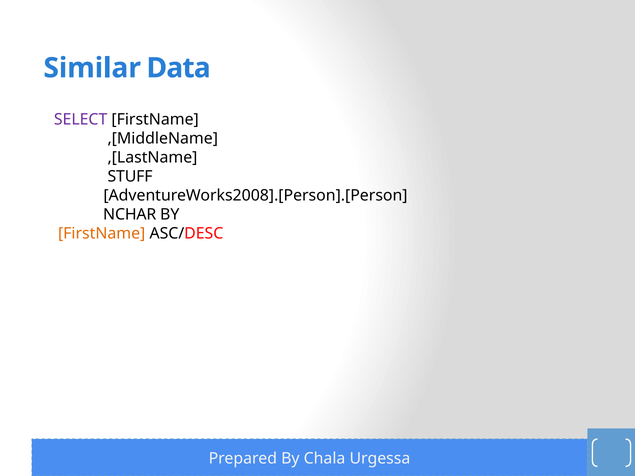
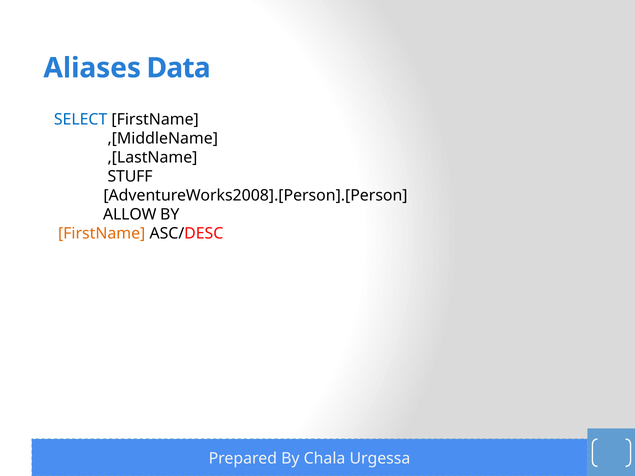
Similar: Similar -> Aliases
SELECT colour: purple -> blue
NCHAR: NCHAR -> ALLOW
